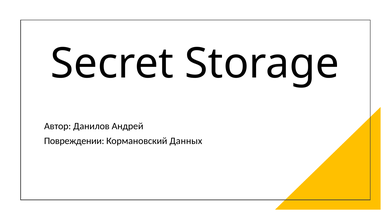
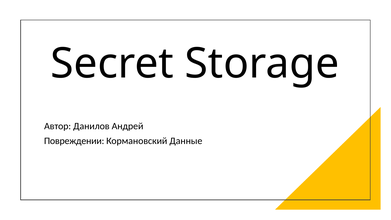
Данных: Данных -> Данные
